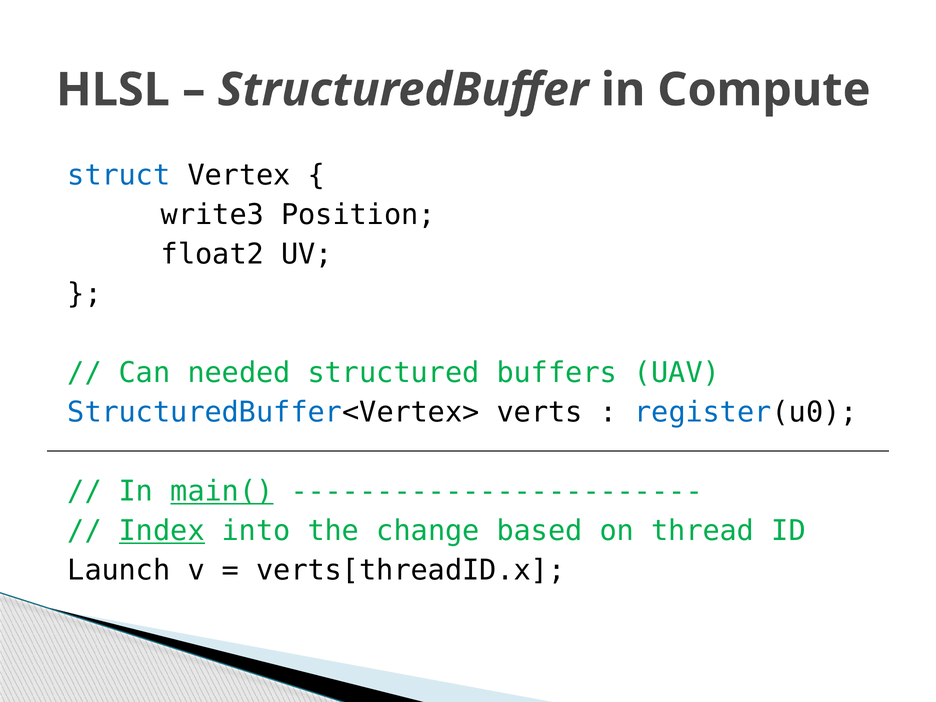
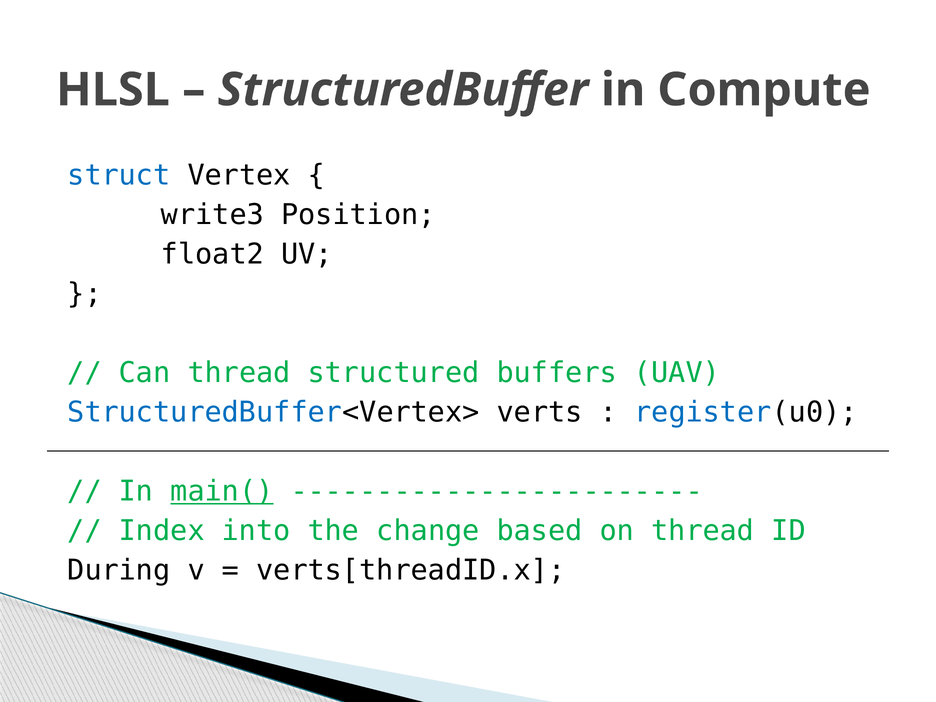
Can needed: needed -> thread
Index underline: present -> none
Launch: Launch -> During
